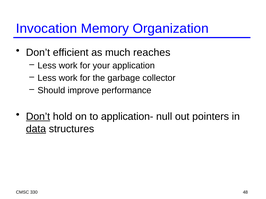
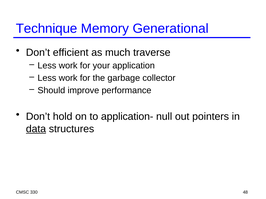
Invocation: Invocation -> Technique
Organization: Organization -> Generational
reaches: reaches -> traverse
Don’t at (38, 117) underline: present -> none
